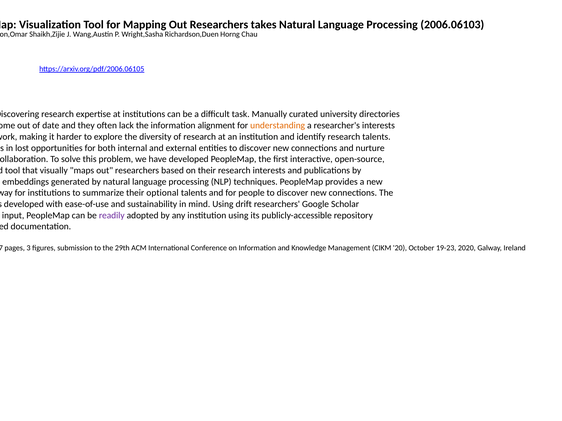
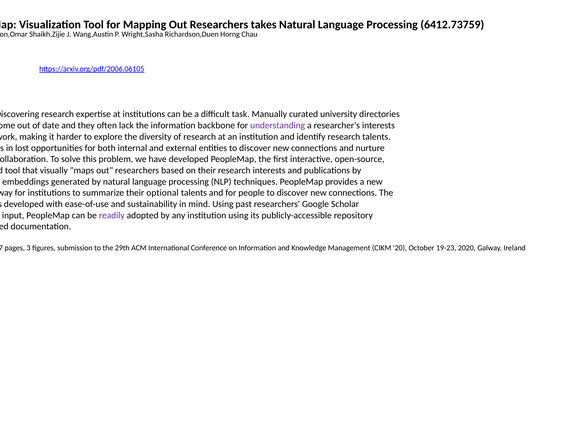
2006.06103: 2006.06103 -> 6412.73759
alignment: alignment -> backbone
understanding colour: orange -> purple
Using drift: drift -> past
